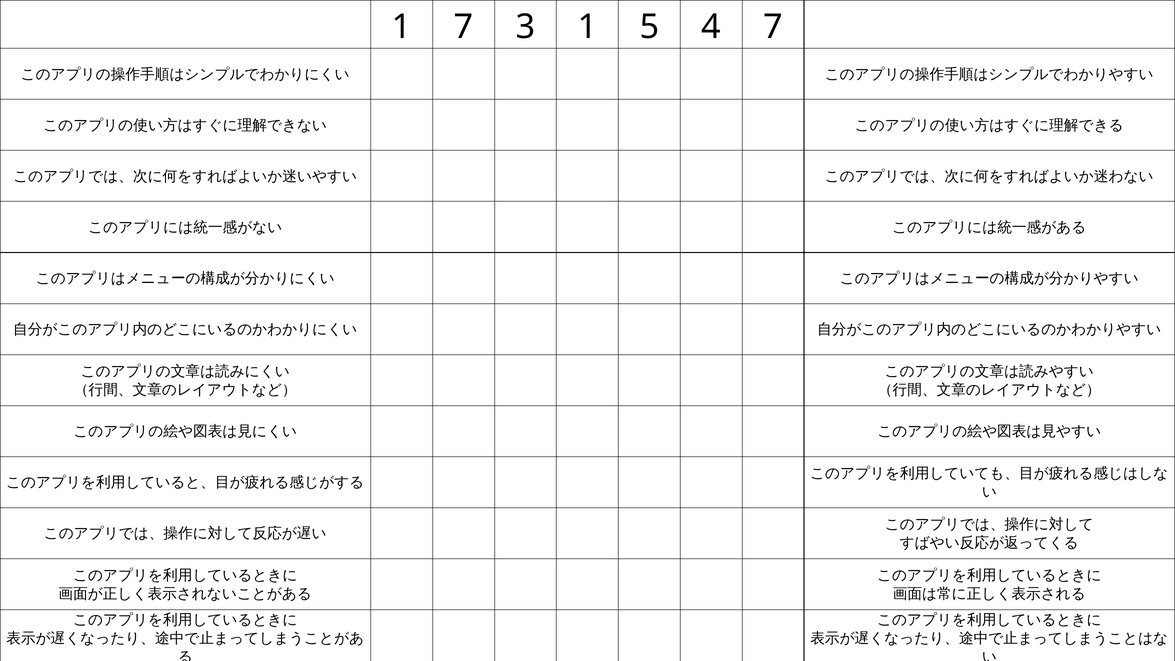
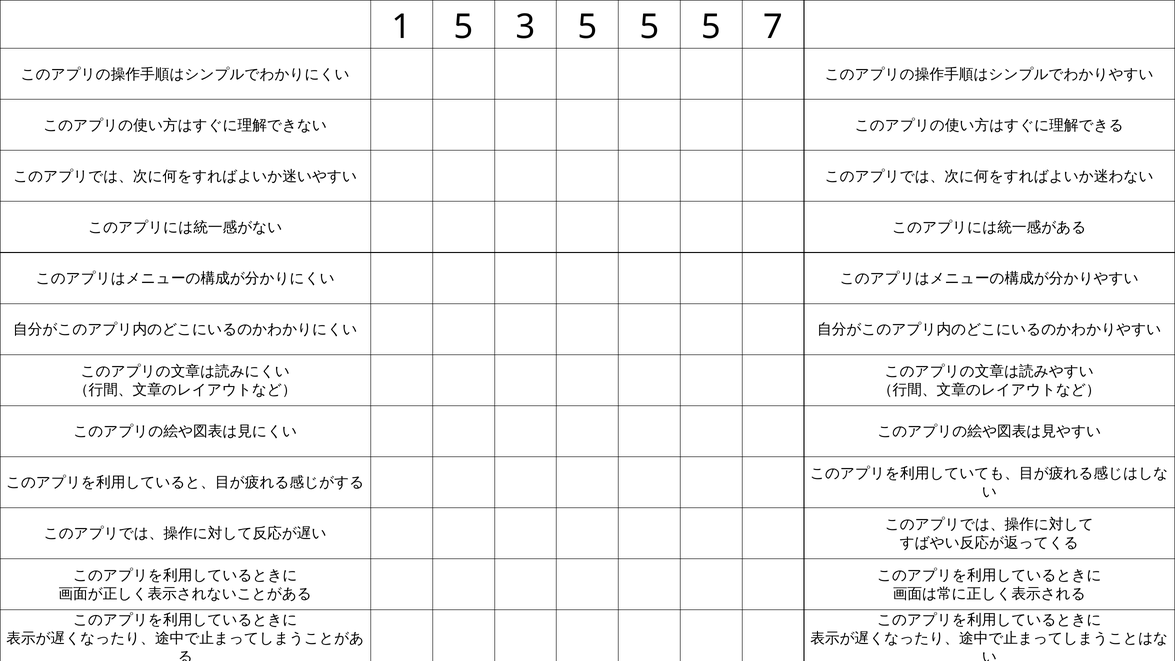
1 7: 7 -> 5
3 1: 1 -> 5
4 at (711, 27): 4 -> 5
